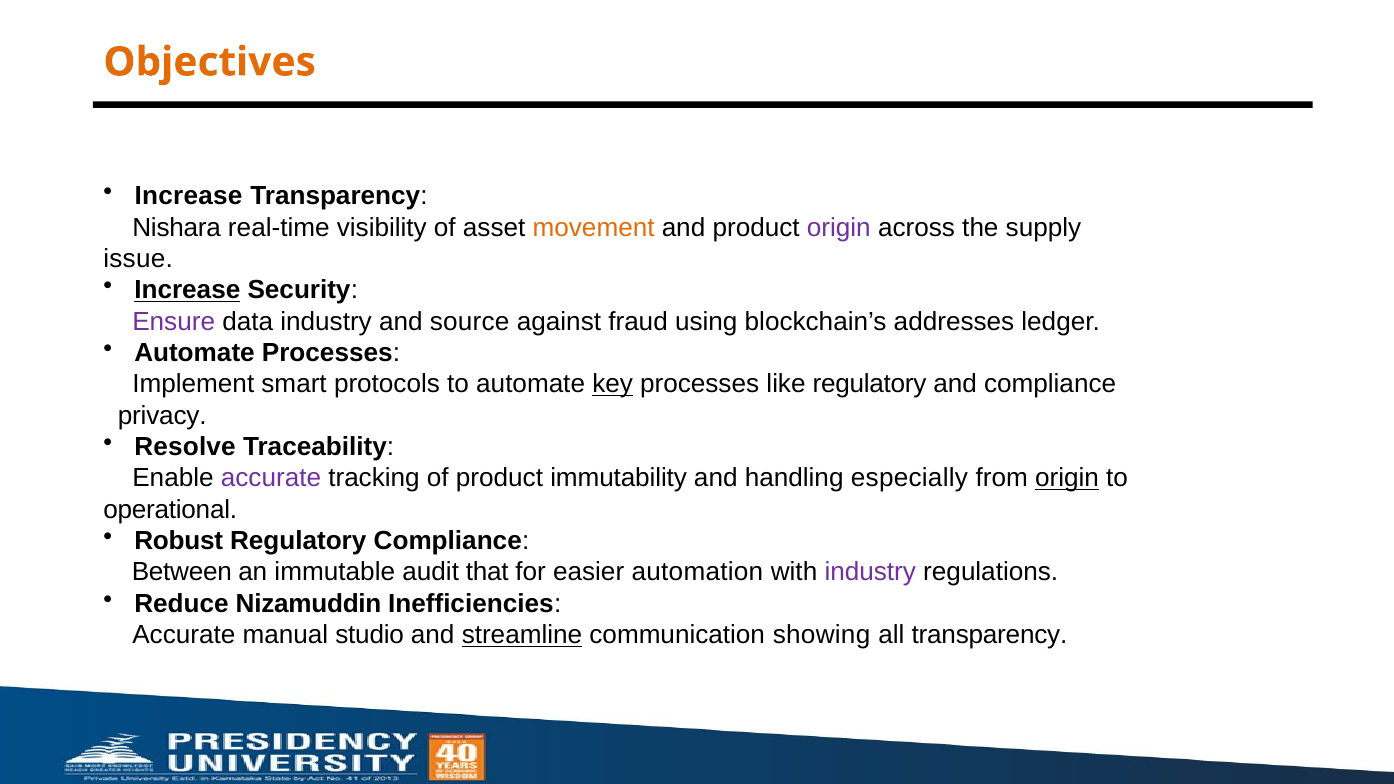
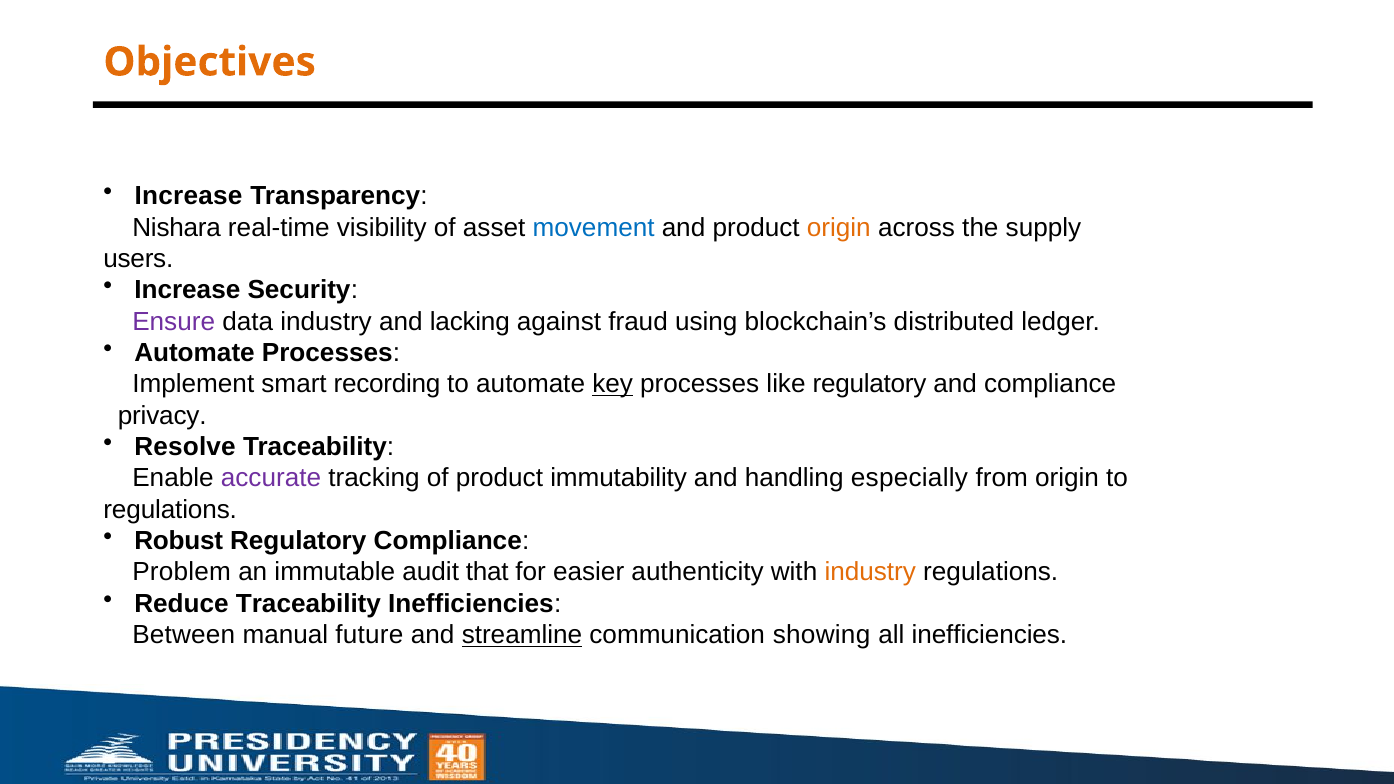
movement colour: orange -> blue
origin at (839, 227) colour: purple -> orange
issue: issue -> users
Increase at (187, 290) underline: present -> none
source: source -> lacking
addresses: addresses -> distributed
protocols: protocols -> recording
origin at (1067, 478) underline: present -> none
operational at (170, 510): operational -> regulations
Between: Between -> Problem
automation: automation -> authenticity
industry at (870, 572) colour: purple -> orange
Reduce Nizamuddin: Nizamuddin -> Traceability
Accurate at (184, 635): Accurate -> Between
studio: studio -> future
all transparency: transparency -> inefficiencies
